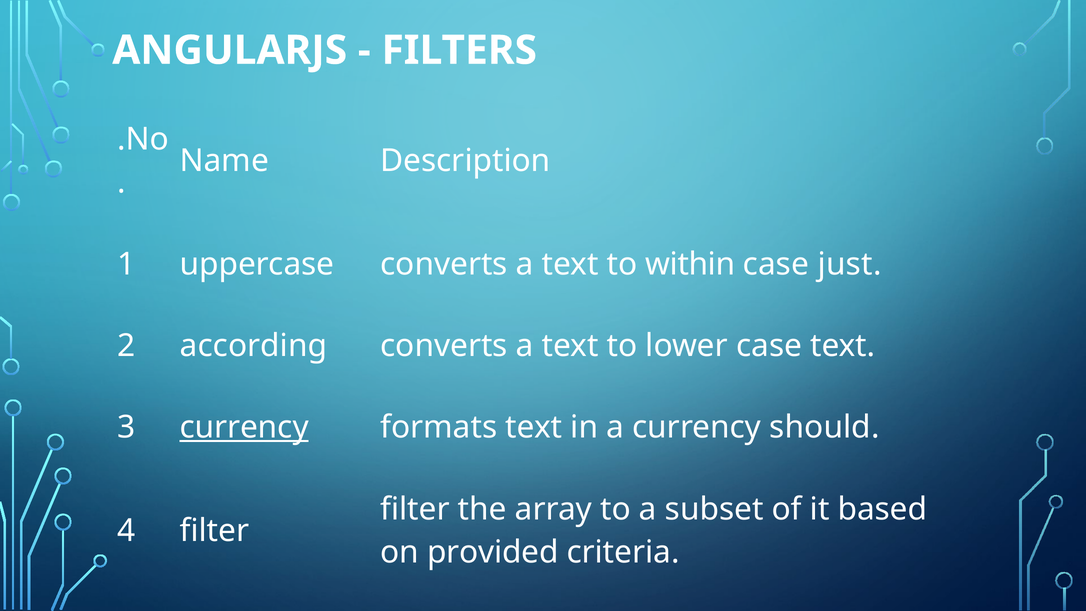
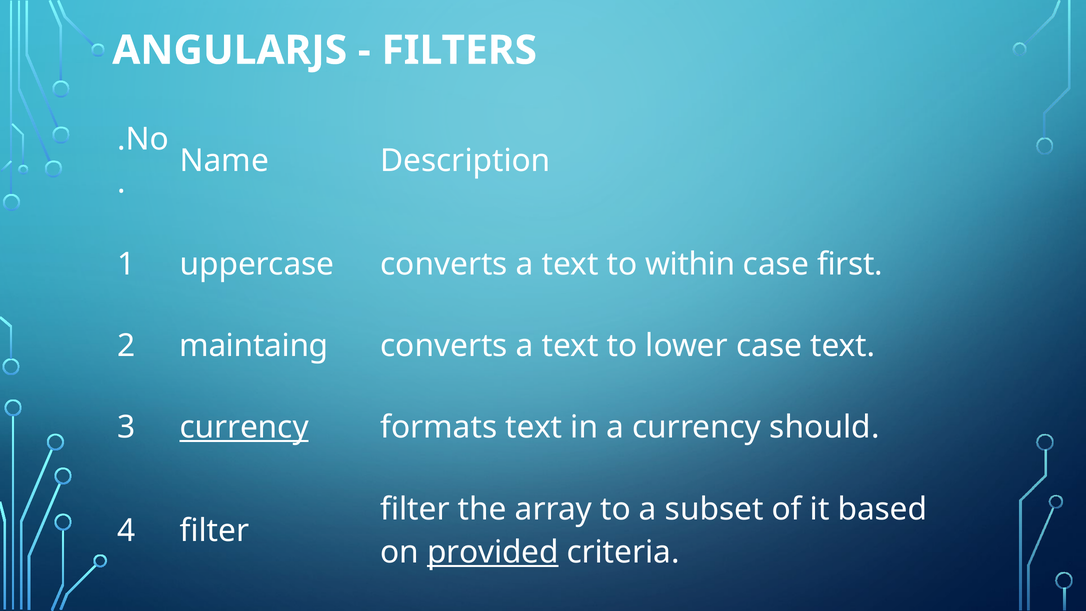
just: just -> first
according: according -> maintaing
provided at (493, 552) underline: none -> present
